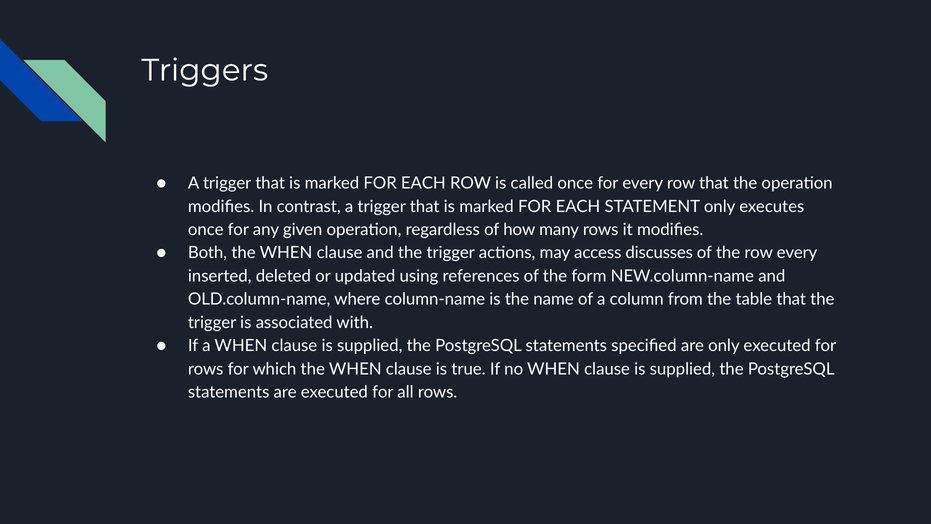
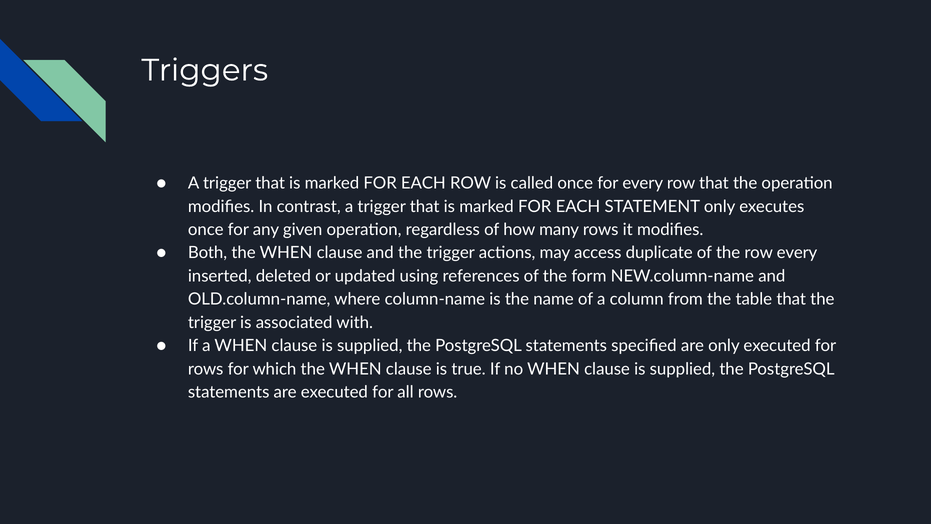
discusses: discusses -> duplicate
